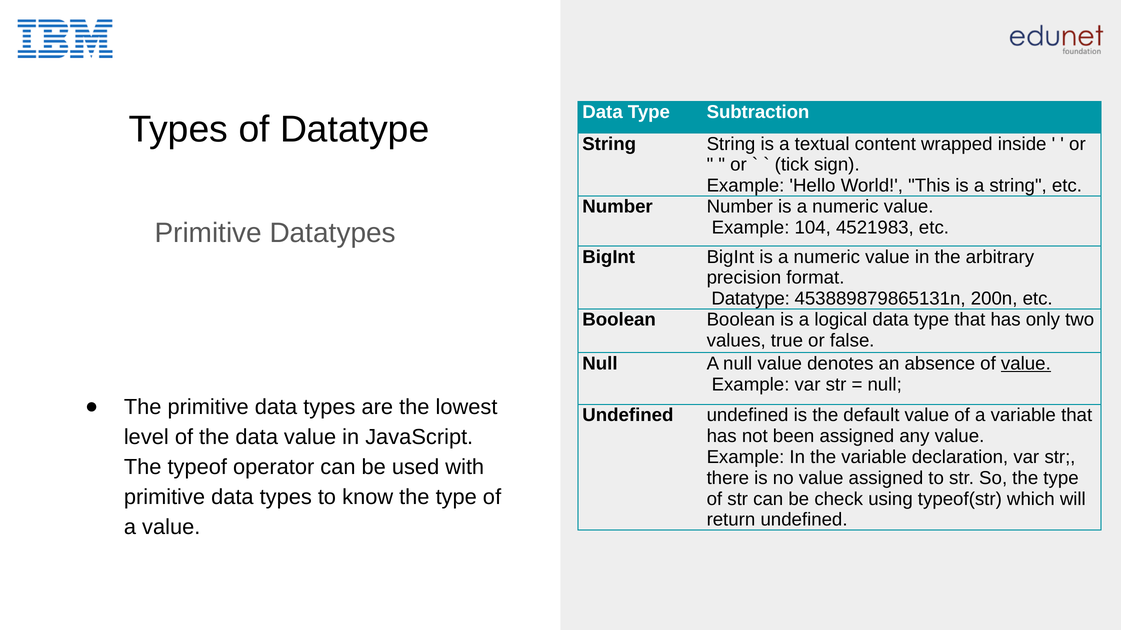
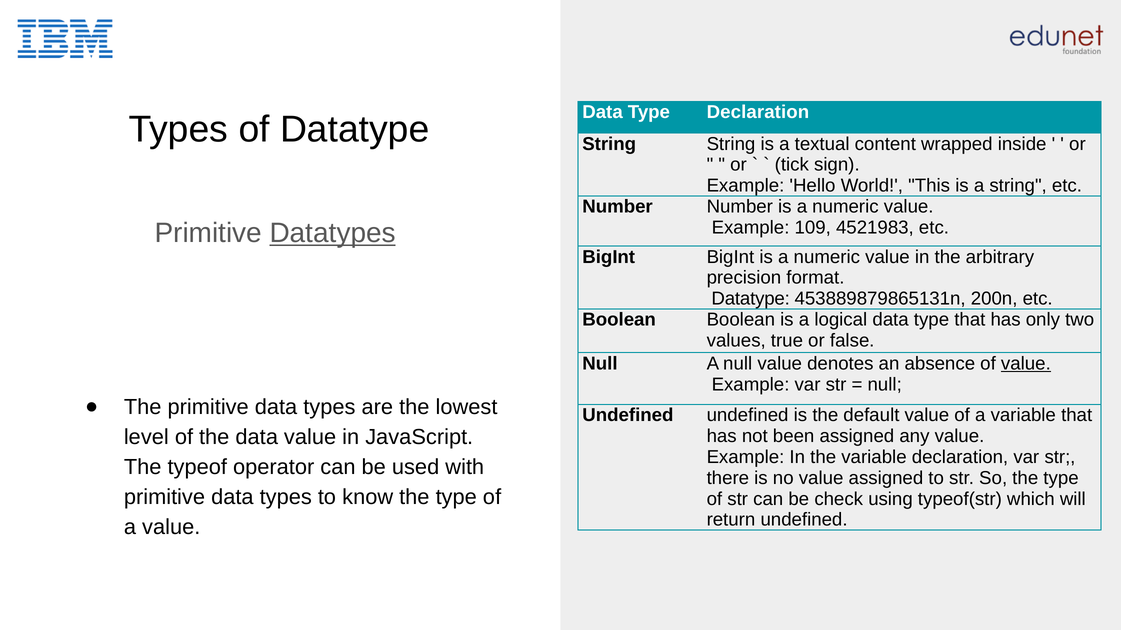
Type Subtraction: Subtraction -> Declaration
104: 104 -> 109
Datatypes underline: none -> present
